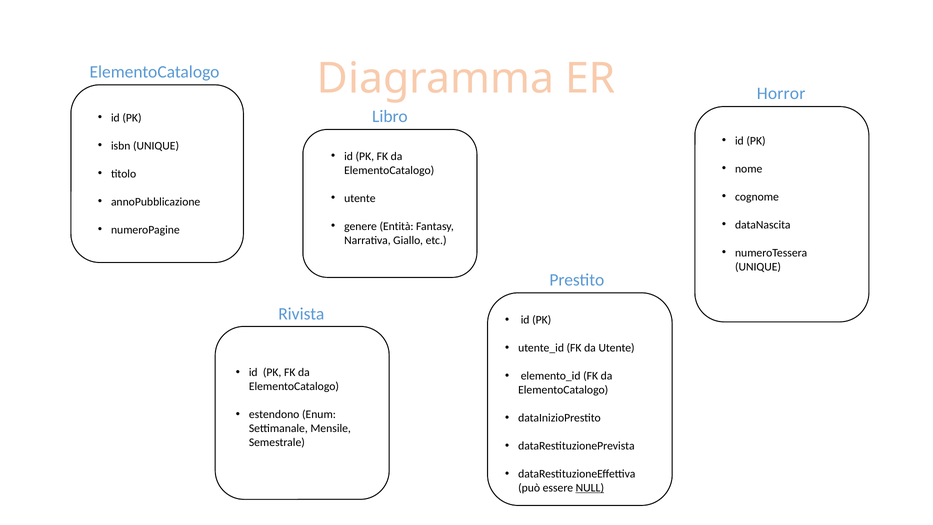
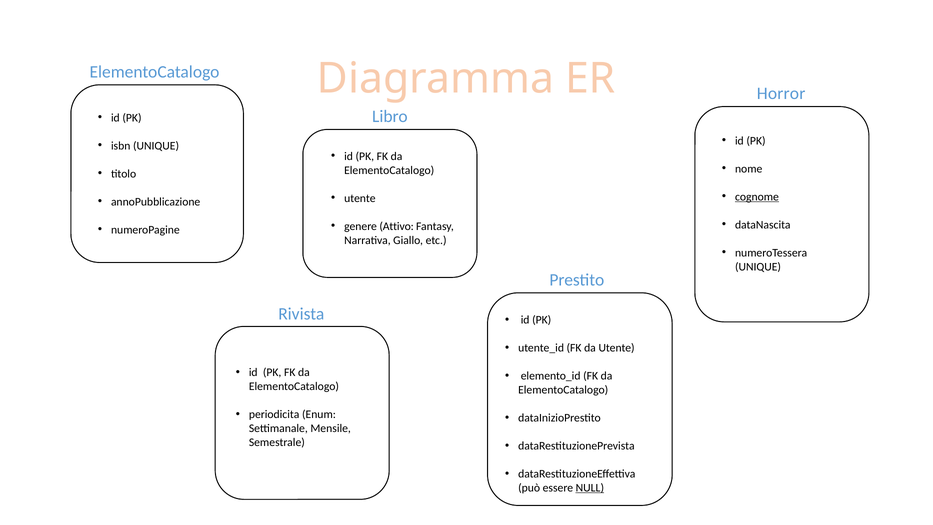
cognome underline: none -> present
Entità: Entità -> Attivo
estendono: estendono -> periodicita
